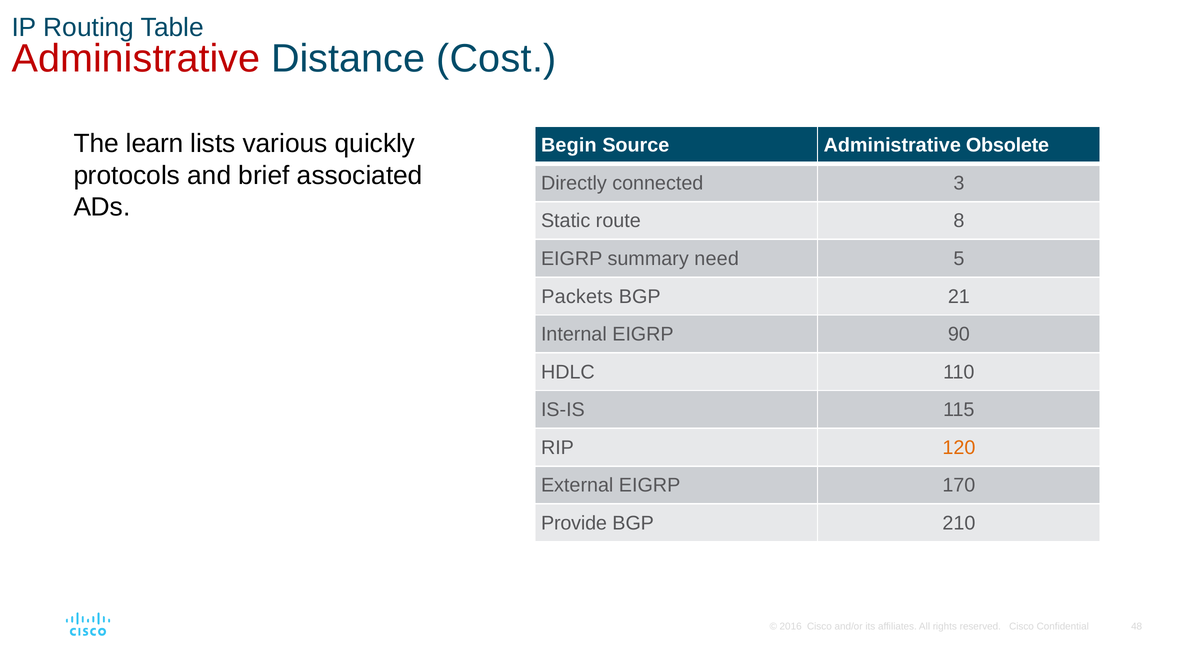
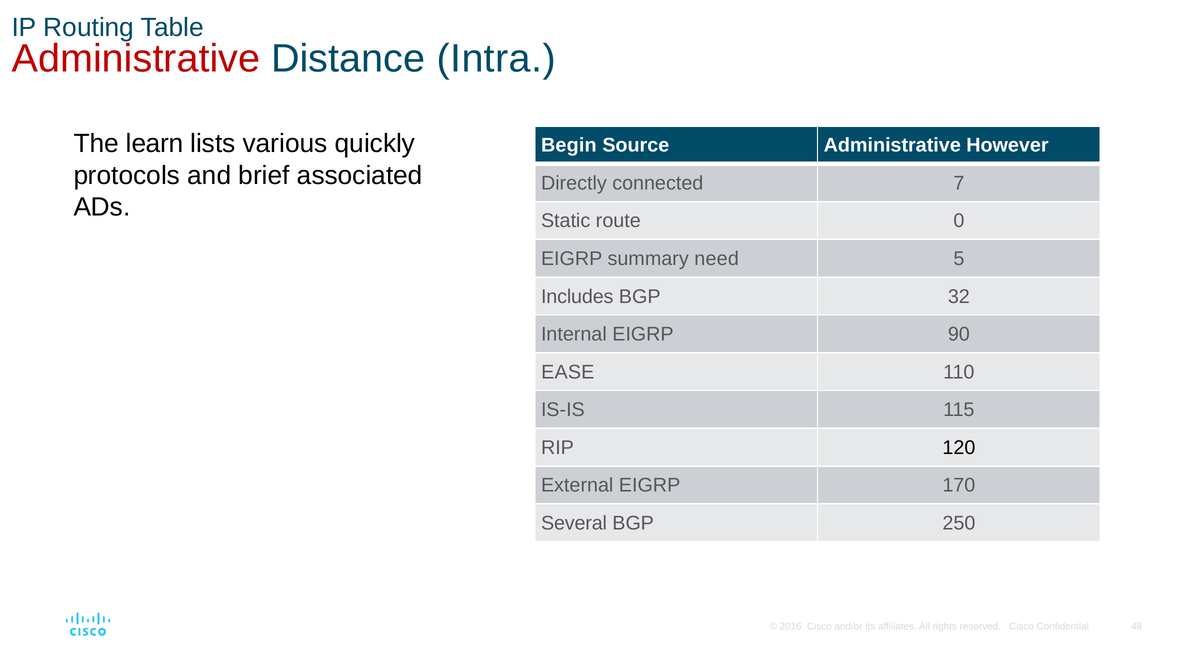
Cost: Cost -> Intra
Obsolete: Obsolete -> However
3: 3 -> 7
8: 8 -> 0
Packets: Packets -> Includes
21: 21 -> 32
HDLC: HDLC -> EASE
120 colour: orange -> black
Provide: Provide -> Several
210: 210 -> 250
